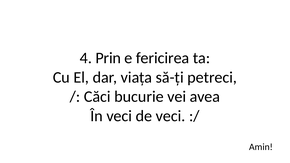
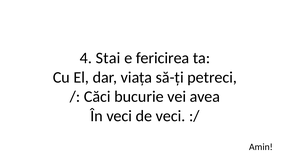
Prin: Prin -> Stai
